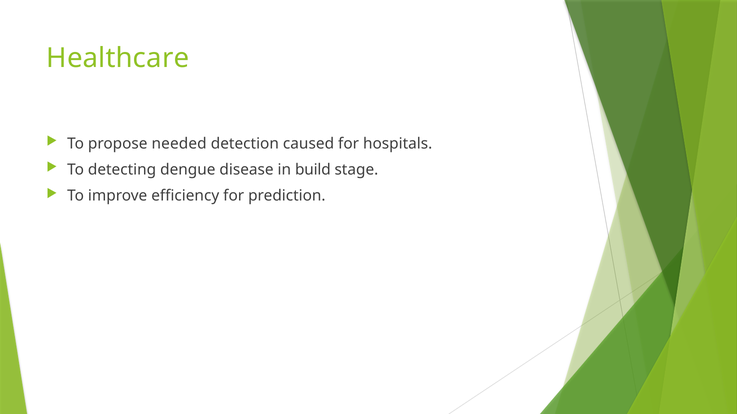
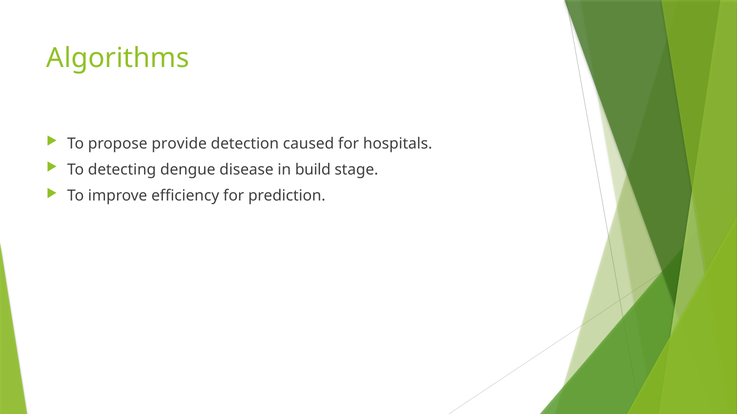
Healthcare: Healthcare -> Algorithms
needed: needed -> provide
